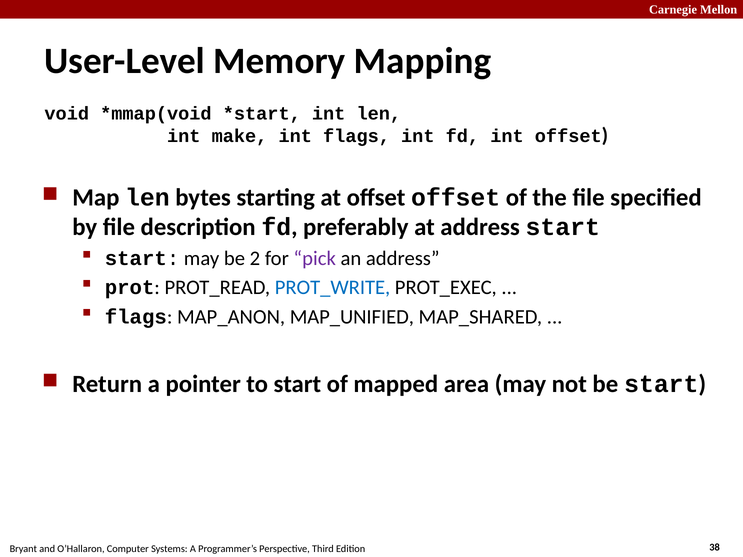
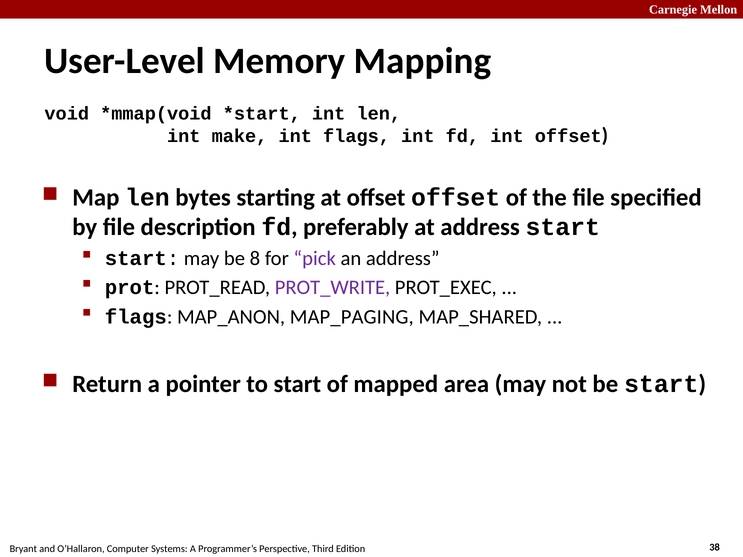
2: 2 -> 8
PROT_WRITE colour: blue -> purple
MAP_UNIFIED: MAP_UNIFIED -> MAP_PAGING
